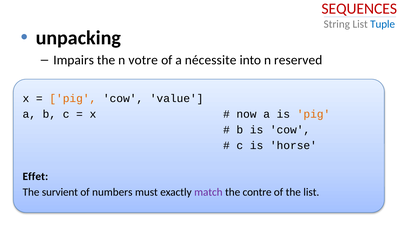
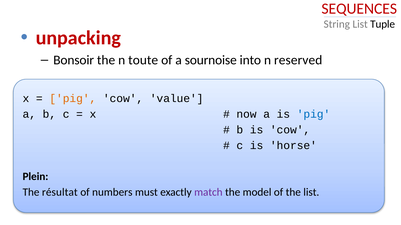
Tuple colour: blue -> black
unpacking colour: black -> red
Impairs: Impairs -> Bonsoir
votre: votre -> toute
nécessite: nécessite -> sournoise
pig at (314, 114) colour: orange -> blue
Effet: Effet -> Plein
survient: survient -> résultat
contre: contre -> model
